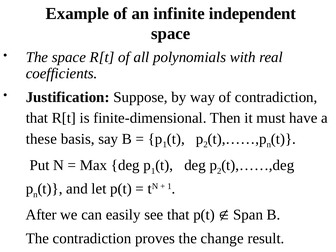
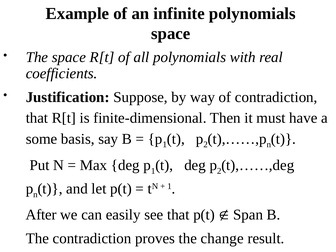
infinite independent: independent -> polynomials
these: these -> some
